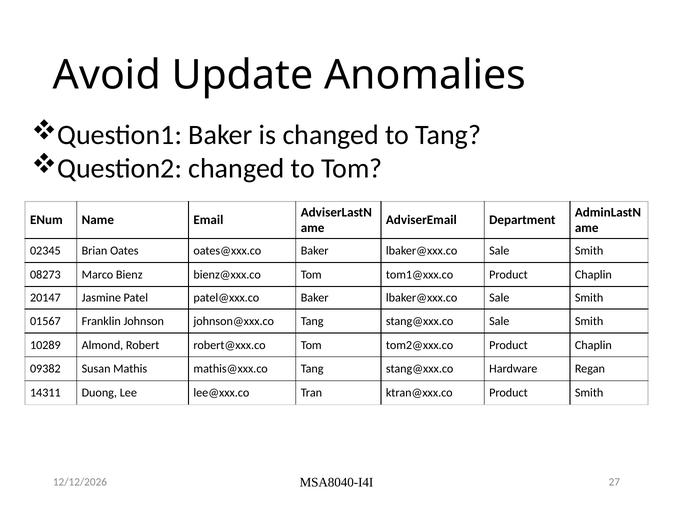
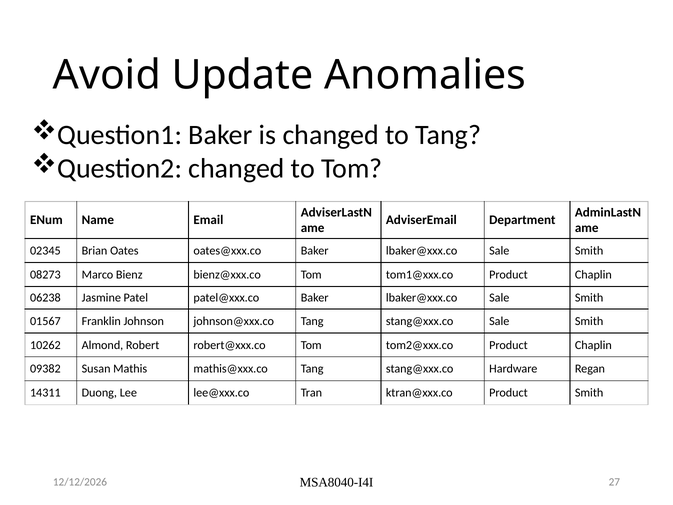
20147: 20147 -> 06238
10289: 10289 -> 10262
